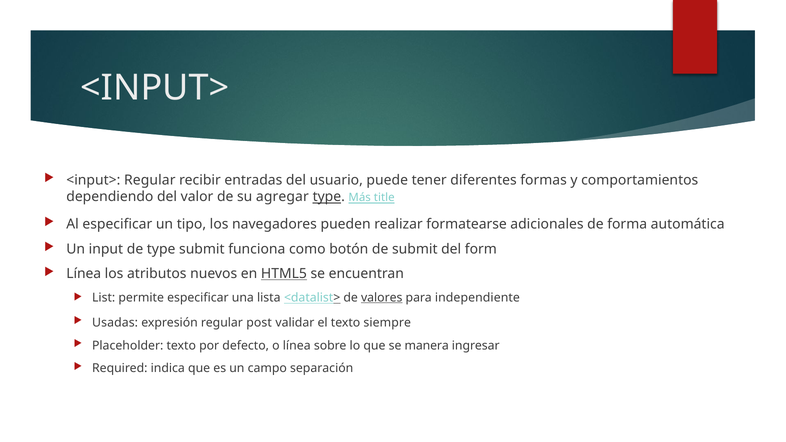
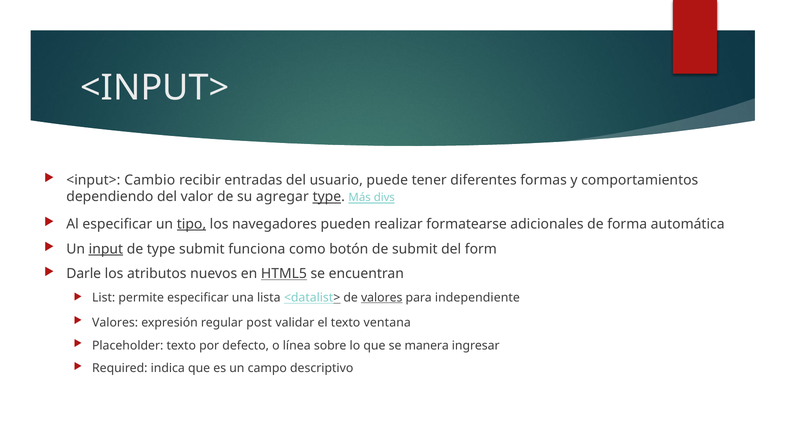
<input> Regular: Regular -> Cambio
title: title -> divs
tipo underline: none -> present
input underline: none -> present
Línea at (84, 274): Línea -> Darle
Usadas at (115, 323): Usadas -> Valores
siempre: siempre -> ventana
separación: separación -> descriptivo
